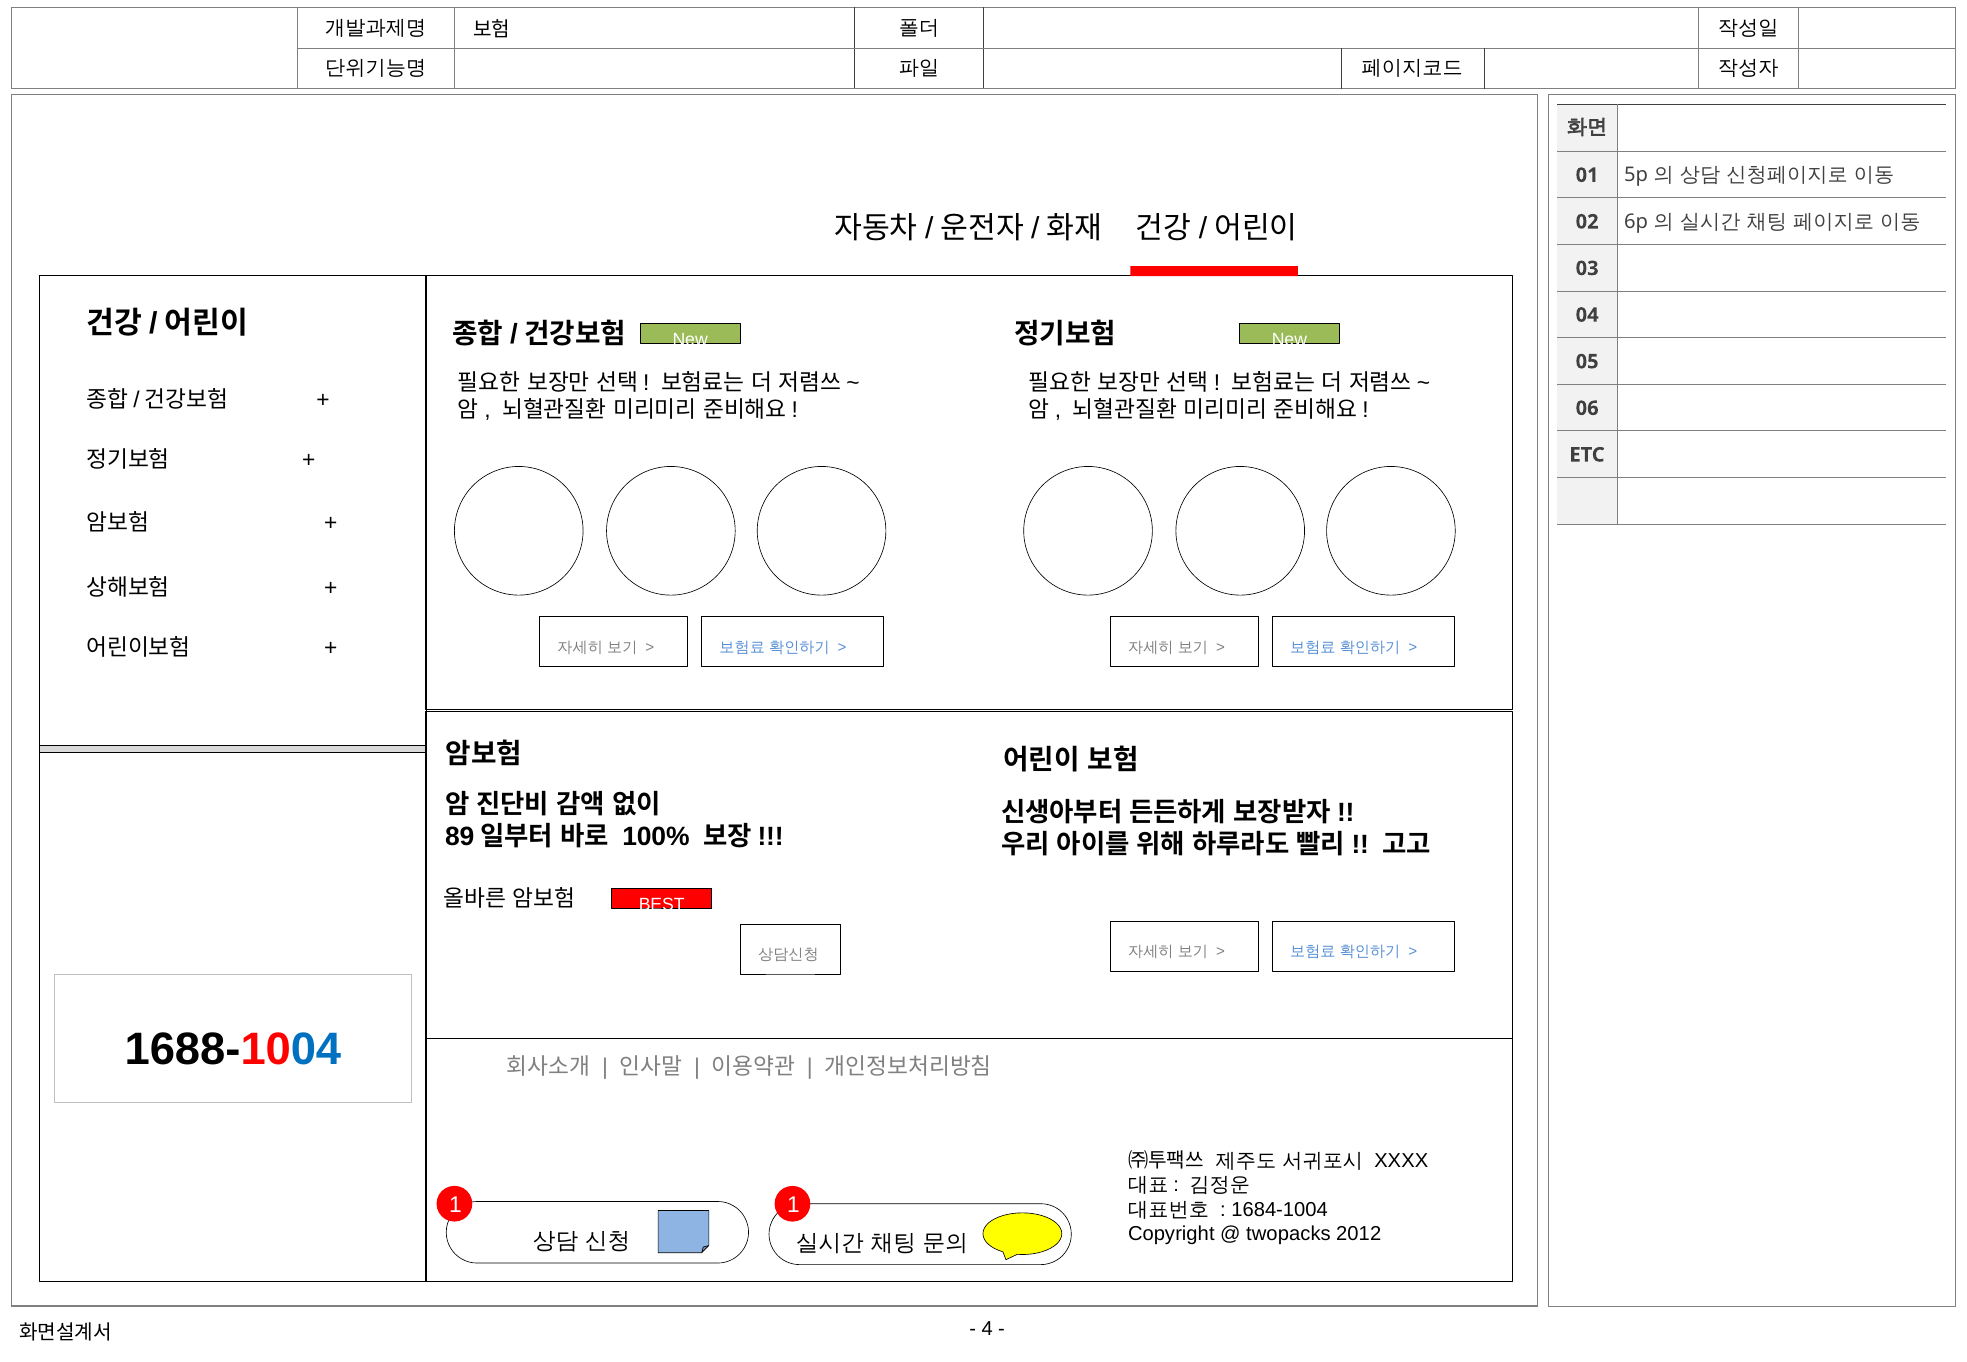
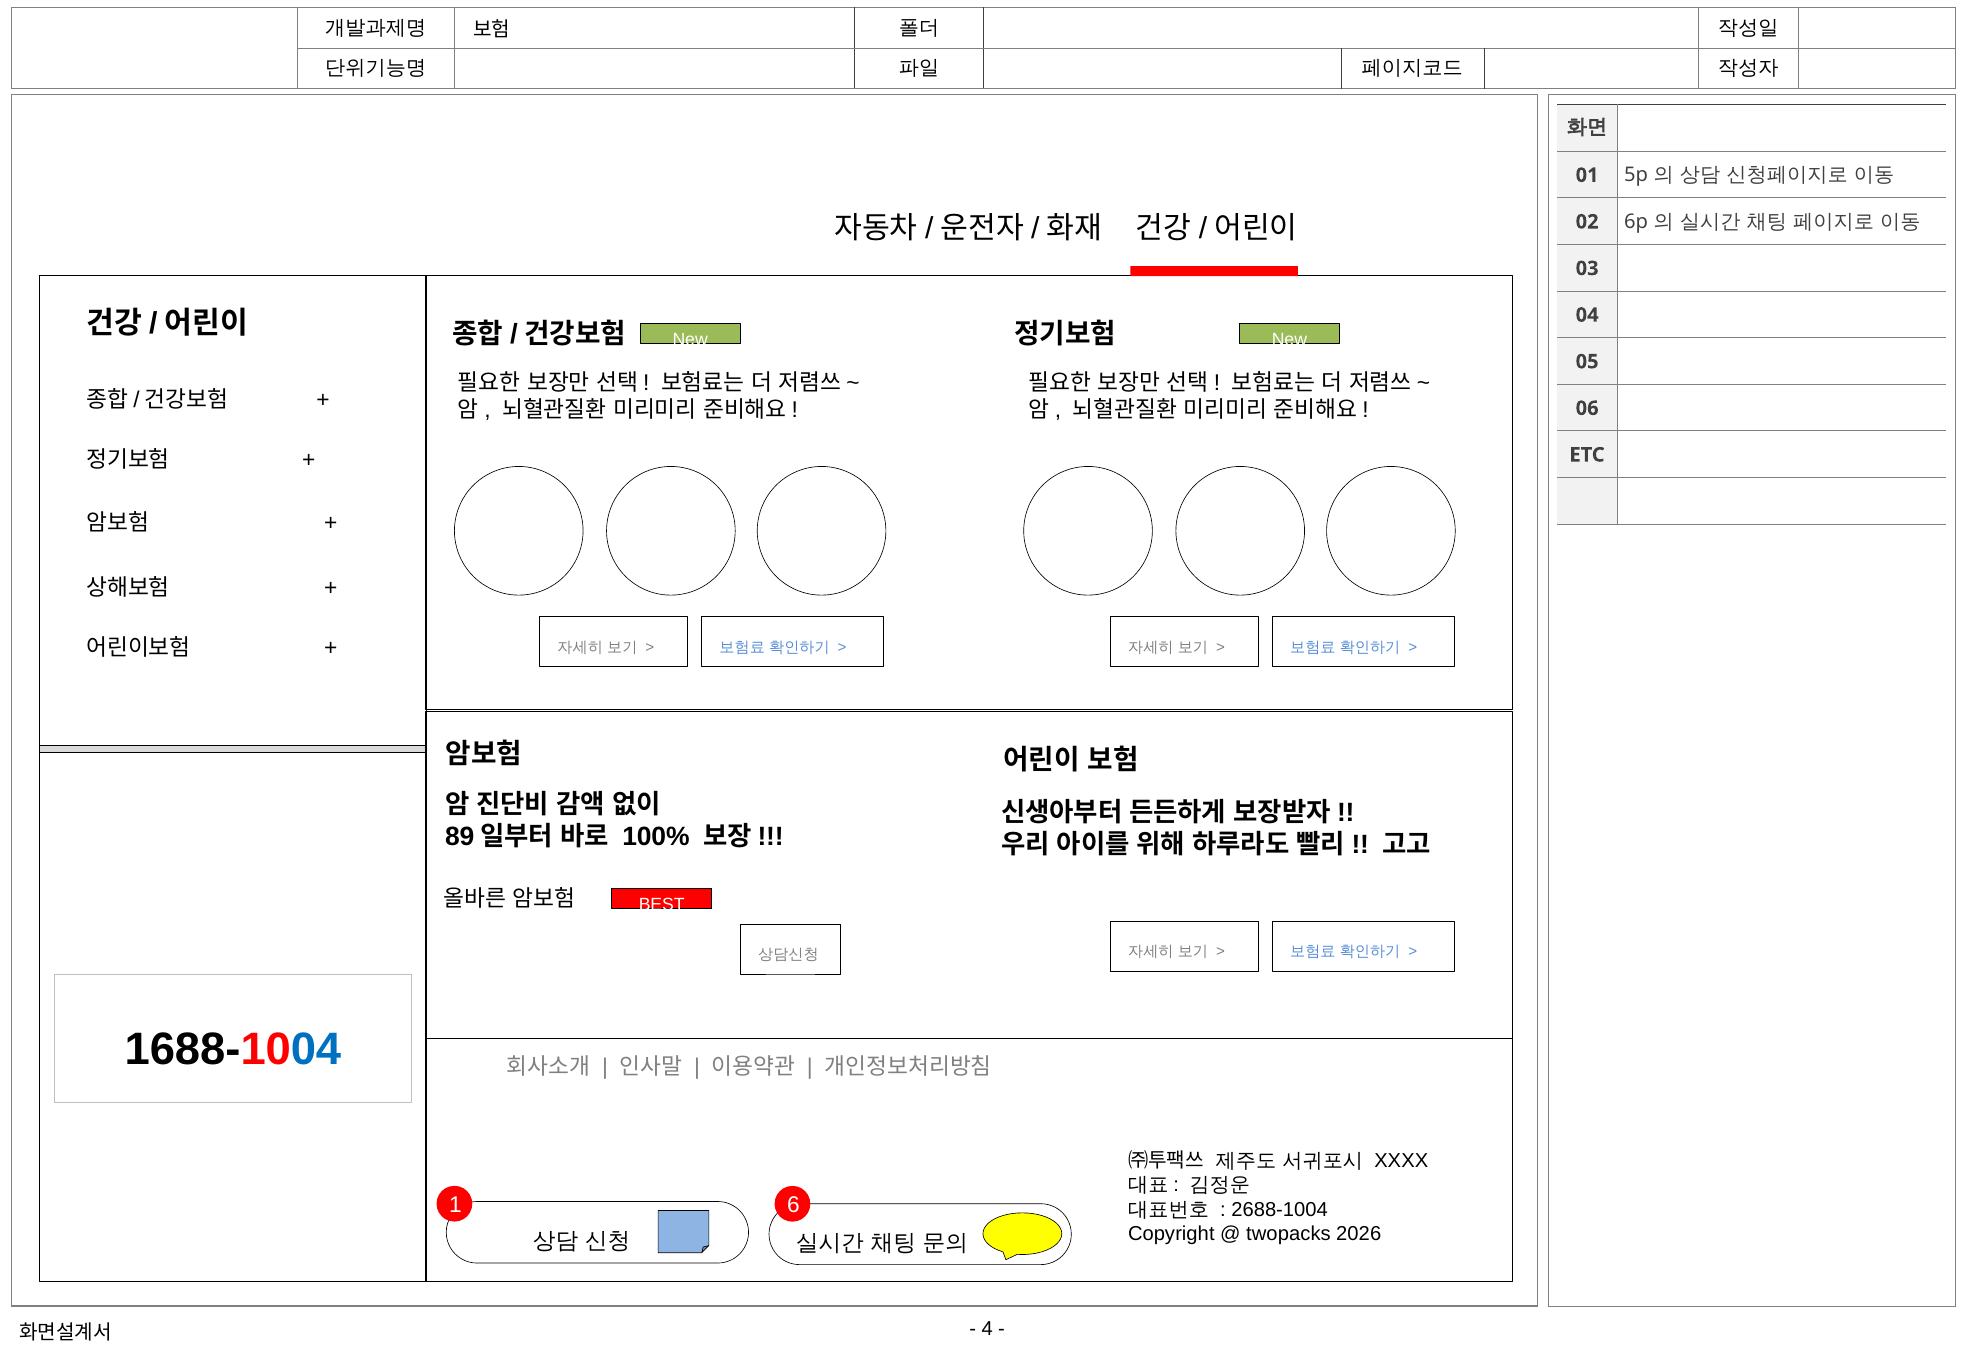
1 1: 1 -> 6
1684-1004: 1684-1004 -> 2688-1004
2012: 2012 -> 2026
